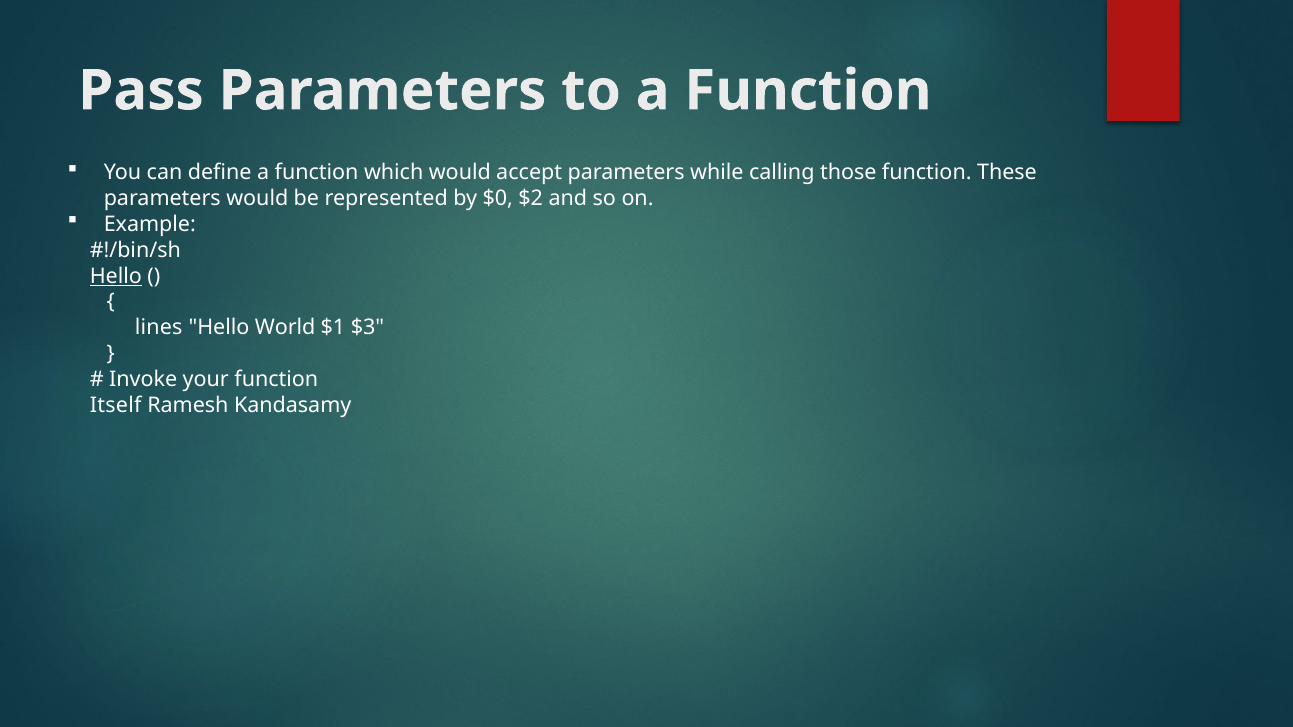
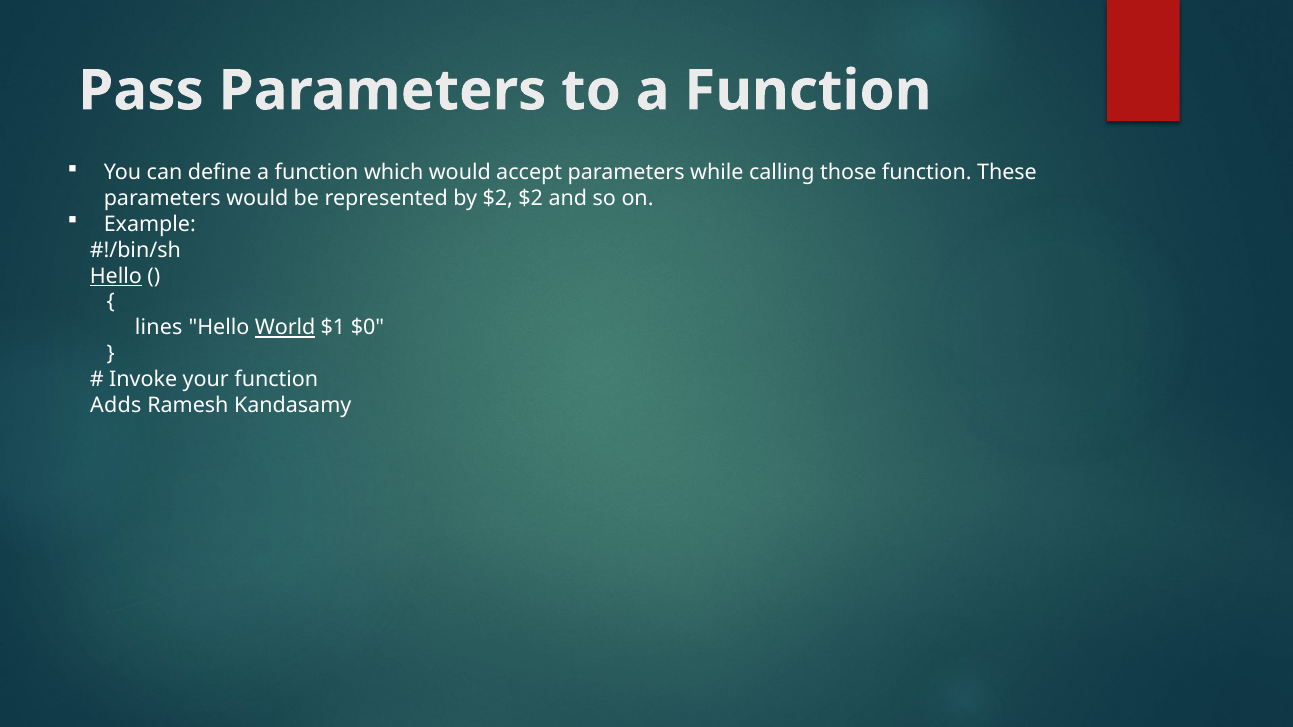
by $0: $0 -> $2
World underline: none -> present
$3: $3 -> $0
Itself: Itself -> Adds
